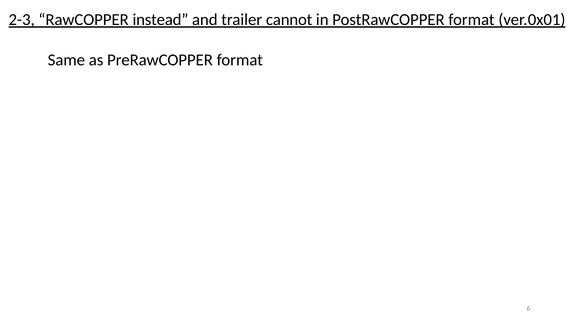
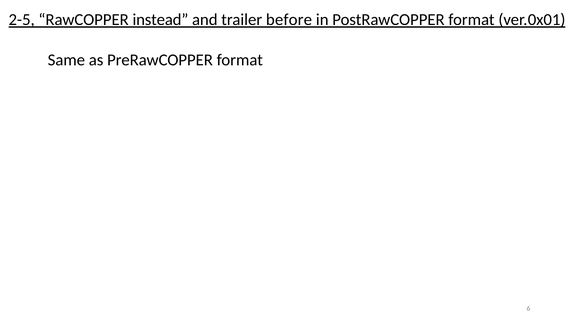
2-3: 2-3 -> 2-5
cannot: cannot -> before
